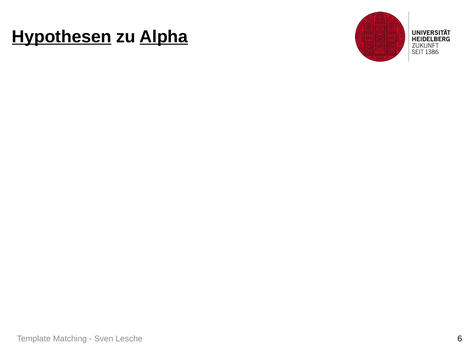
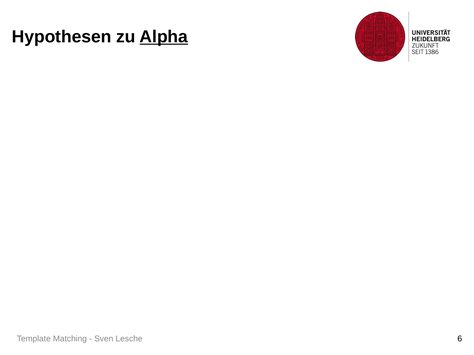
Hypothesen underline: present -> none
